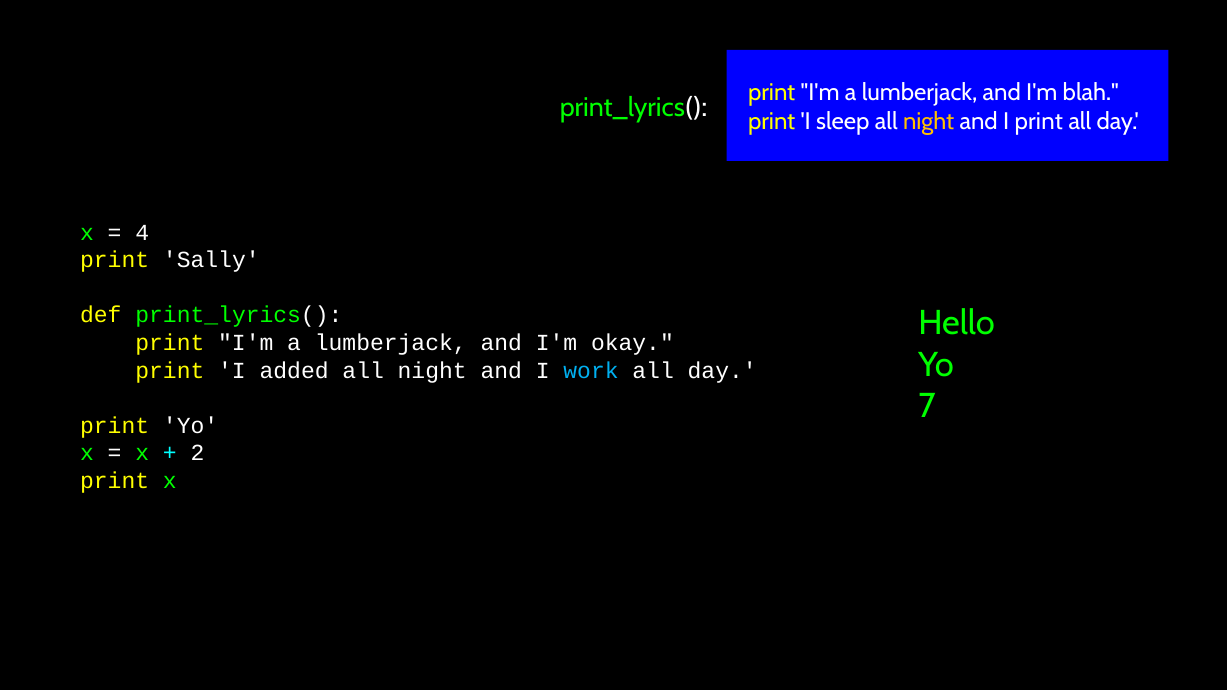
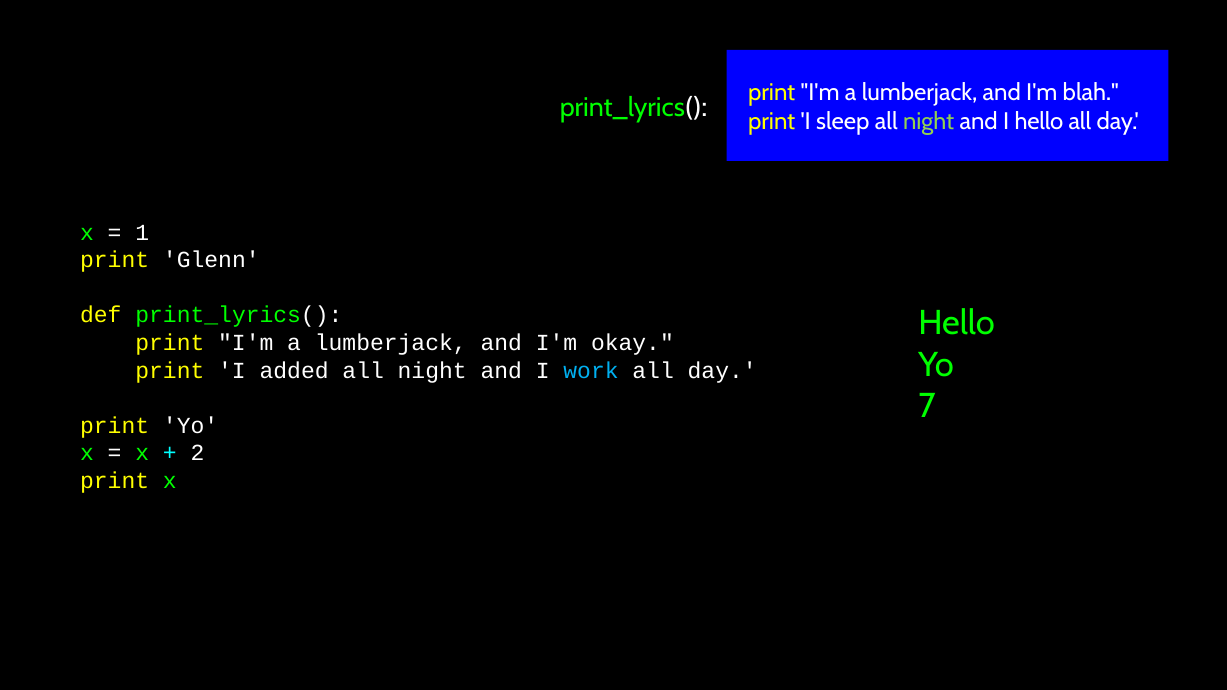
night at (929, 121) colour: yellow -> light green
I print: print -> hello
4: 4 -> 1
Sally: Sally -> Glenn
